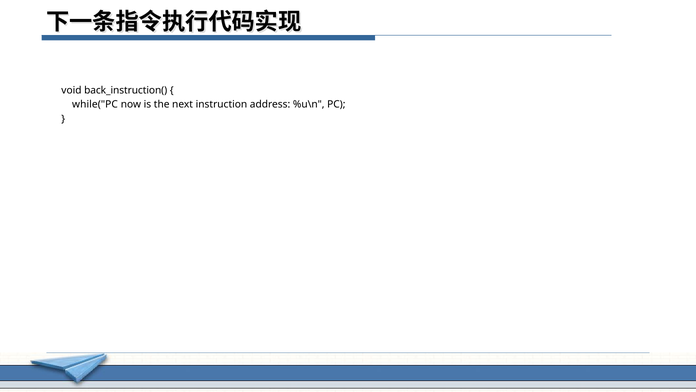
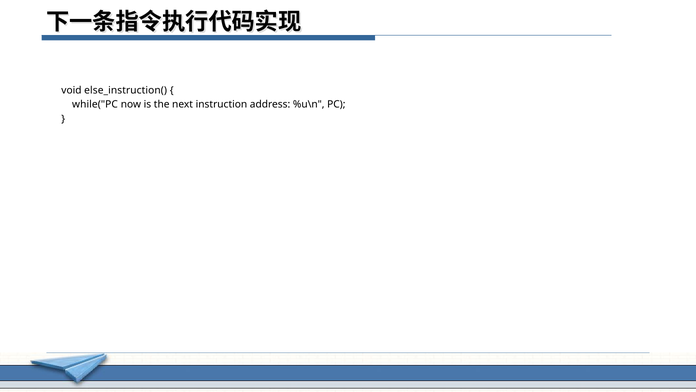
back_instruction(: back_instruction( -> else_instruction(
